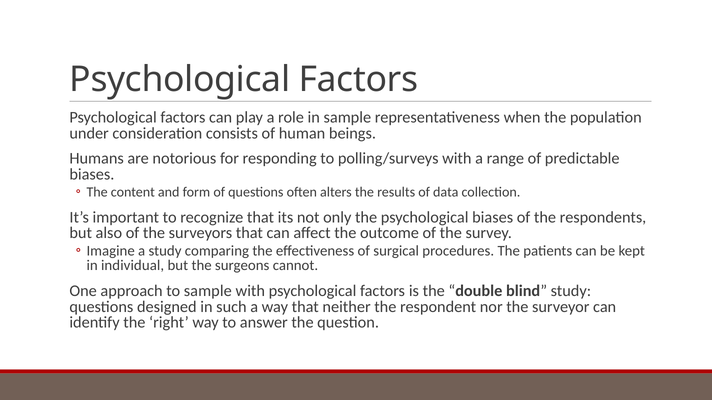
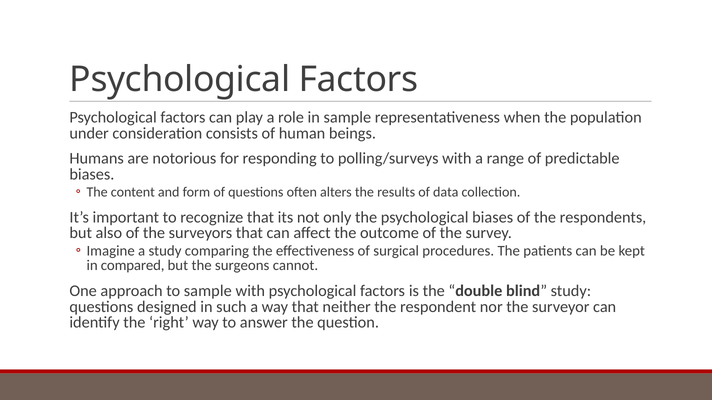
individual: individual -> compared
